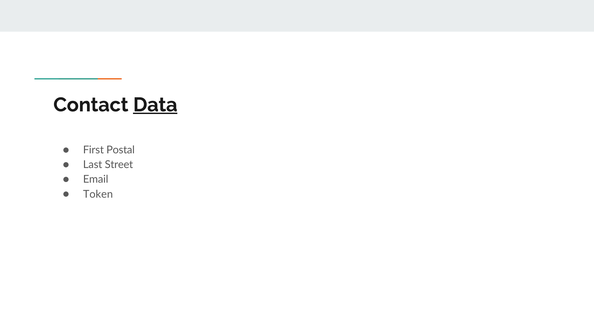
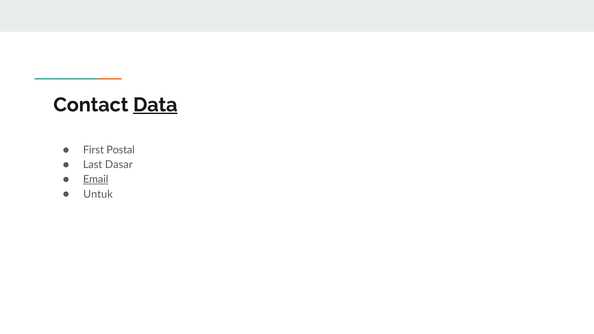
Street: Street -> Dasar
Email underline: none -> present
Token: Token -> Untuk
